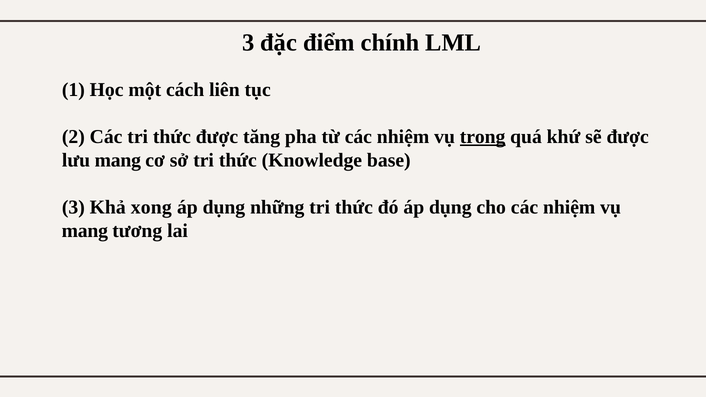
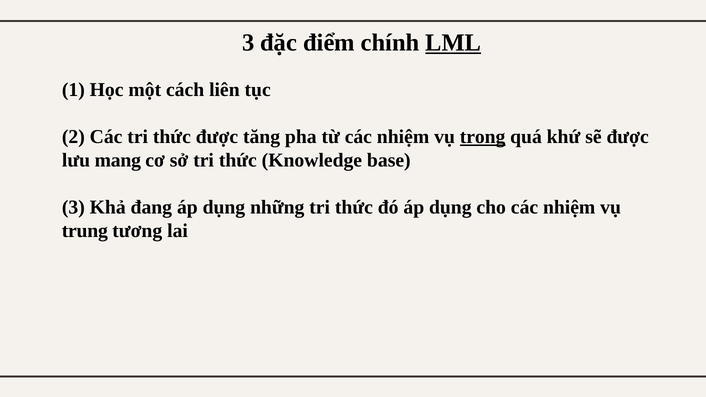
LML underline: none -> present
xong: xong -> đang
mang at (85, 231): mang -> trung
